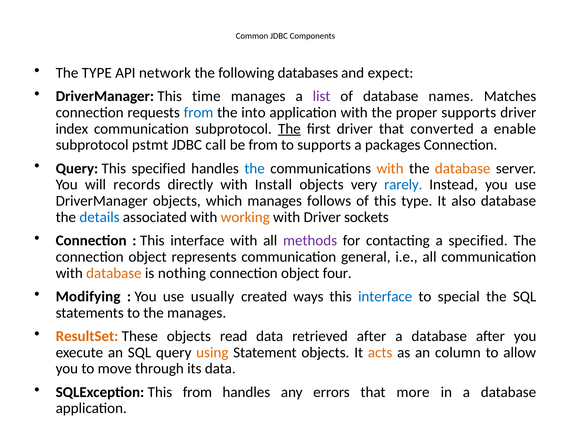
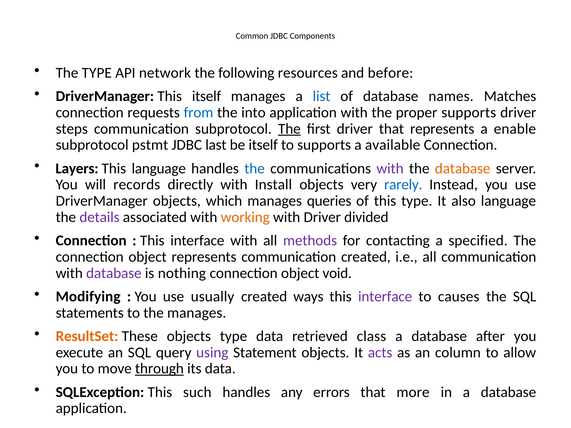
databases: databases -> resources
expect: expect -> before
This time: time -> itself
list colour: purple -> blue
index: index -> steps
that converted: converted -> represents
call: call -> last
be from: from -> itself
packages: packages -> available
Query at (77, 168): Query -> Layers
This specified: specified -> language
with at (390, 168) colour: orange -> purple
follows: follows -> queries
also database: database -> language
details colour: blue -> purple
sockets: sockets -> divided
communication general: general -> created
database at (114, 273) colour: orange -> purple
four: four -> void
interface at (385, 297) colour: blue -> purple
special: special -> causes
objects read: read -> type
retrieved after: after -> class
using colour: orange -> purple
acts colour: orange -> purple
through underline: none -> present
This from: from -> such
